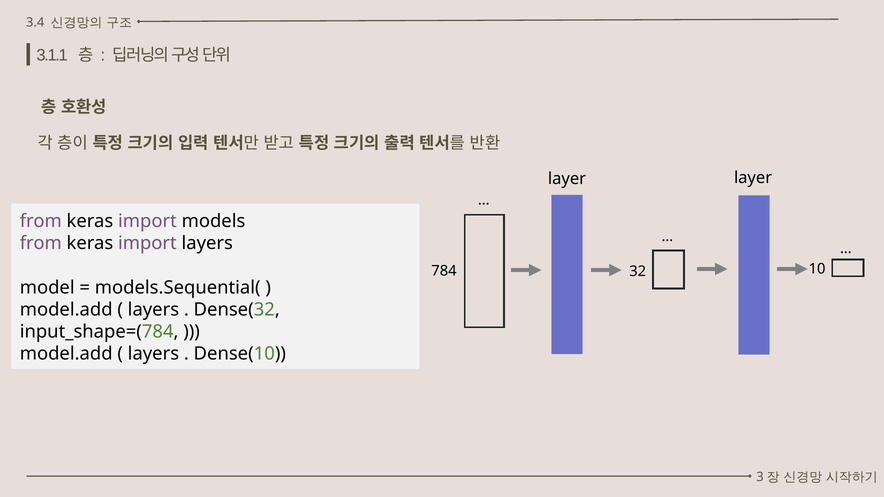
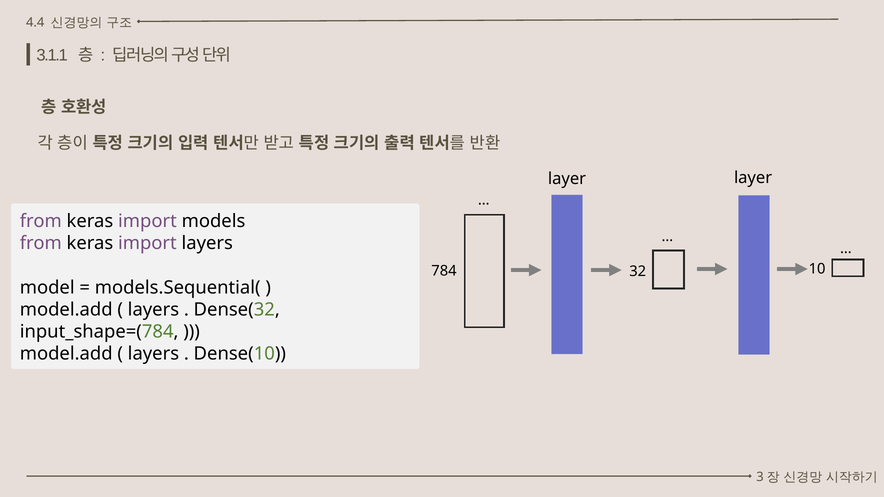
3.4: 3.4 -> 4.4
